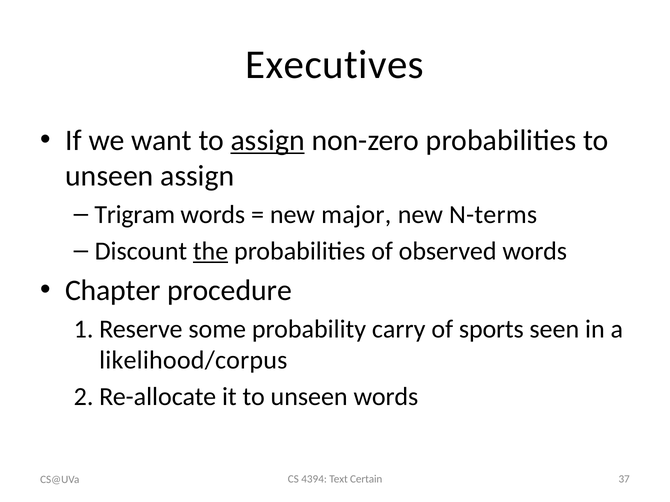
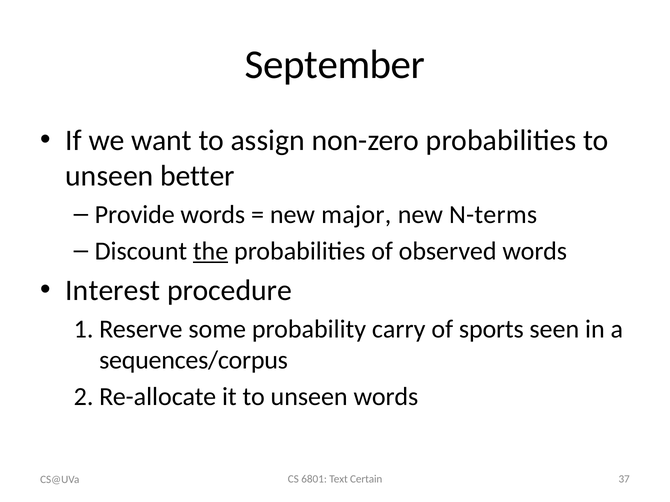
Executives: Executives -> September
assign at (268, 141) underline: present -> none
unseen assign: assign -> better
Trigram: Trigram -> Provide
Chapter: Chapter -> Interest
likelihood/corpus: likelihood/corpus -> sequences/corpus
4394: 4394 -> 6801
